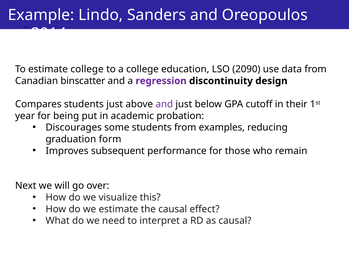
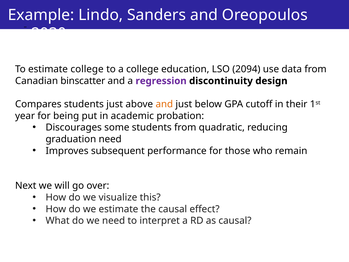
2014: 2014 -> 2030
2090: 2090 -> 2094
and at (164, 104) colour: purple -> orange
examples: examples -> quadratic
graduation form: form -> need
